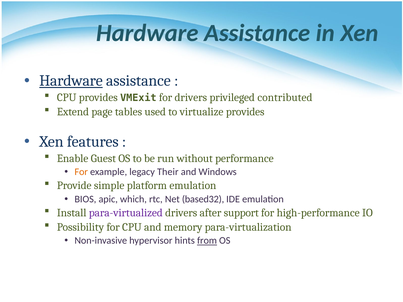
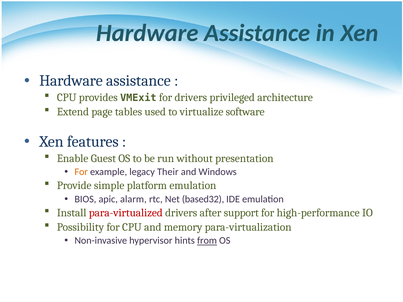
Hardware at (71, 81) underline: present -> none
contributed: contributed -> architecture
virtualize provides: provides -> software
performance: performance -> presentation
which: which -> alarm
para-virtualized colour: purple -> red
